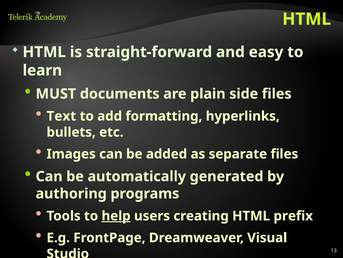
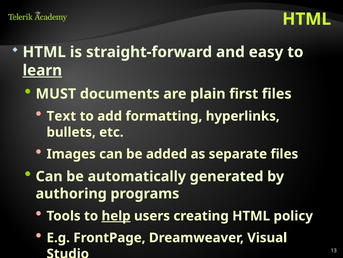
learn underline: none -> present
side: side -> first
prefix: prefix -> policy
